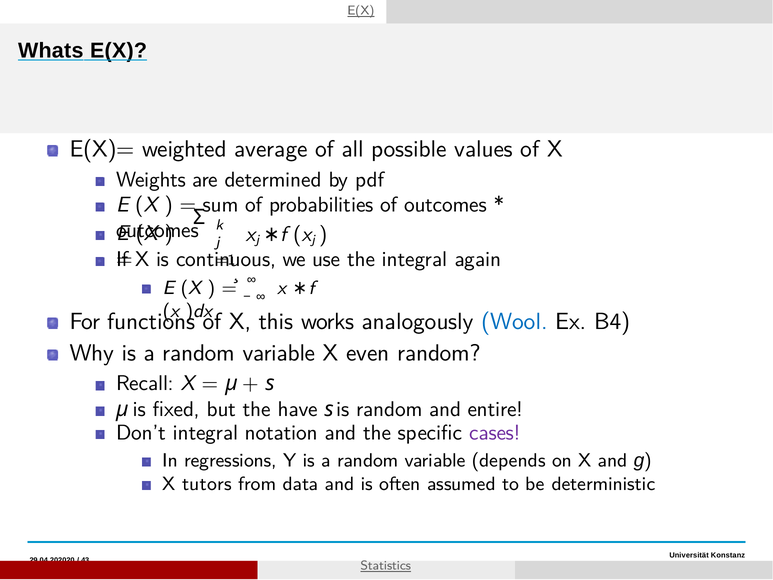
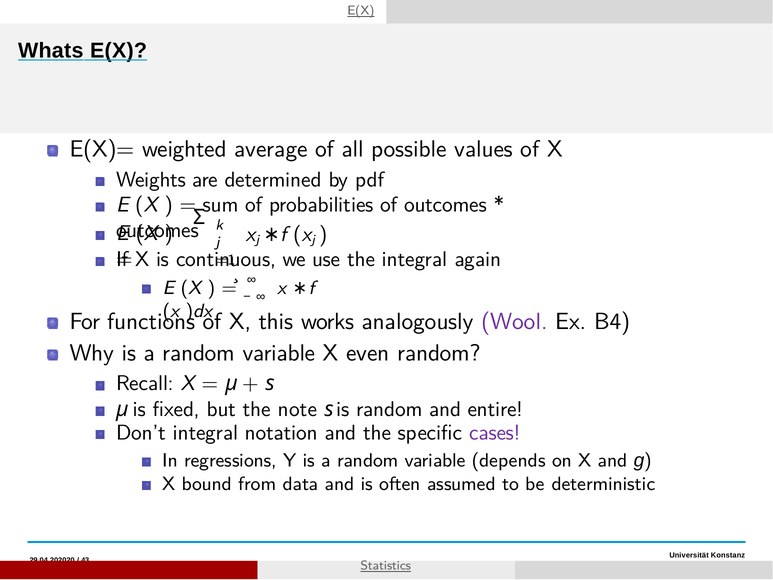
Wool colour: blue -> purple
have: have -> note
tutors: tutors -> bound
